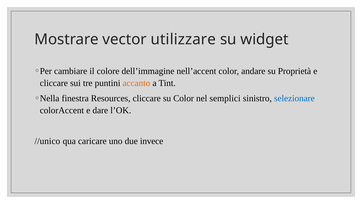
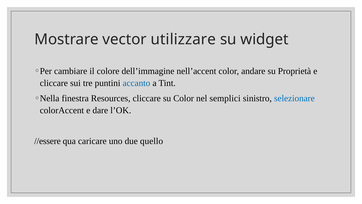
accanto colour: orange -> blue
//unico: //unico -> //essere
invece: invece -> quello
